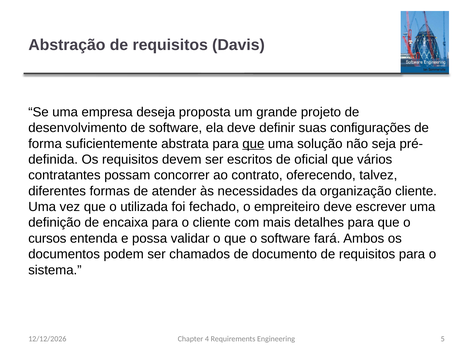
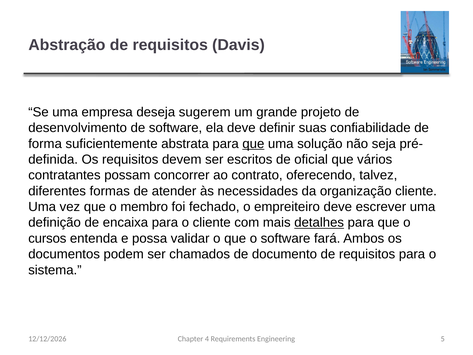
proposta: proposta -> sugerem
configurações: configurações -> confiabilidade
utilizada: utilizada -> membro
detalhes underline: none -> present
